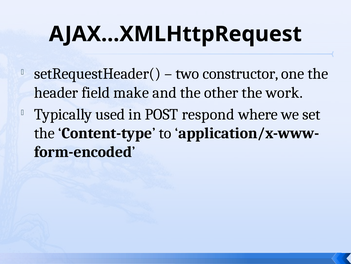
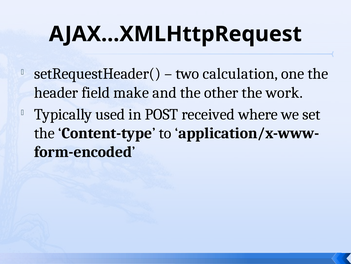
constructor: constructor -> calculation
respond: respond -> received
